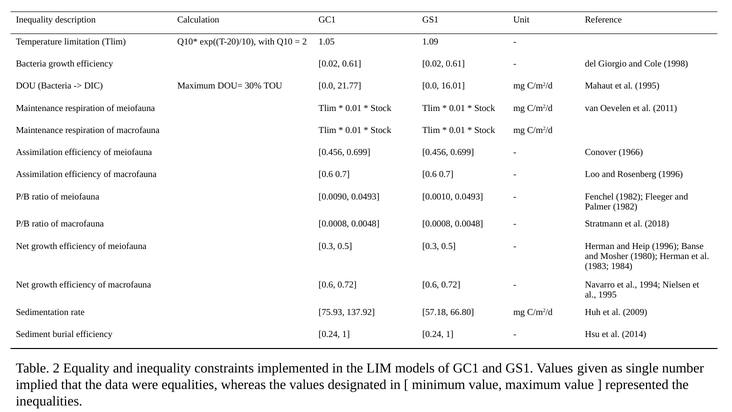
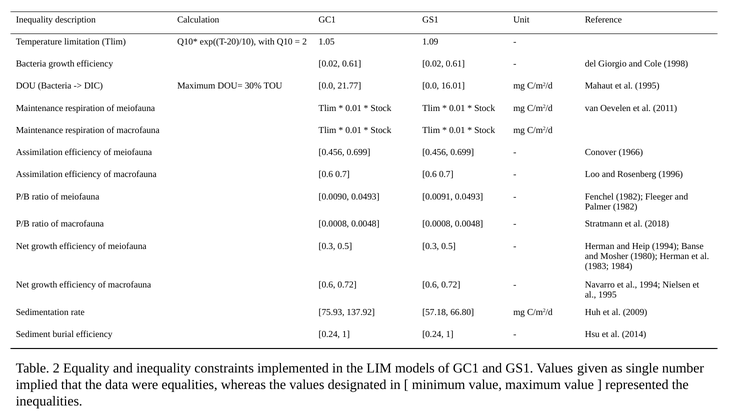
0.0010: 0.0010 -> 0.0091
Heip 1996: 1996 -> 1994
